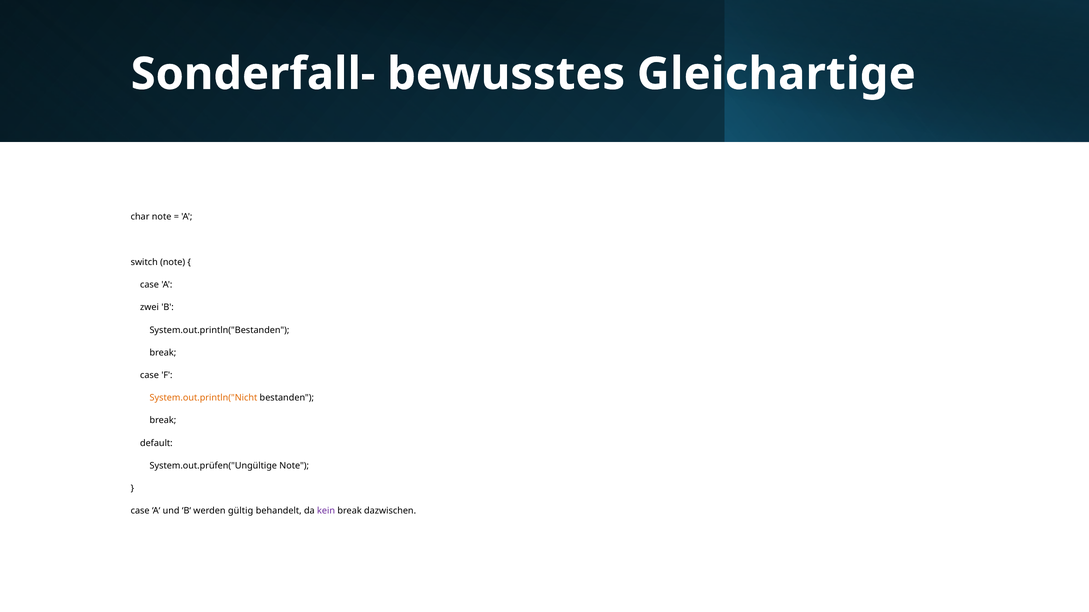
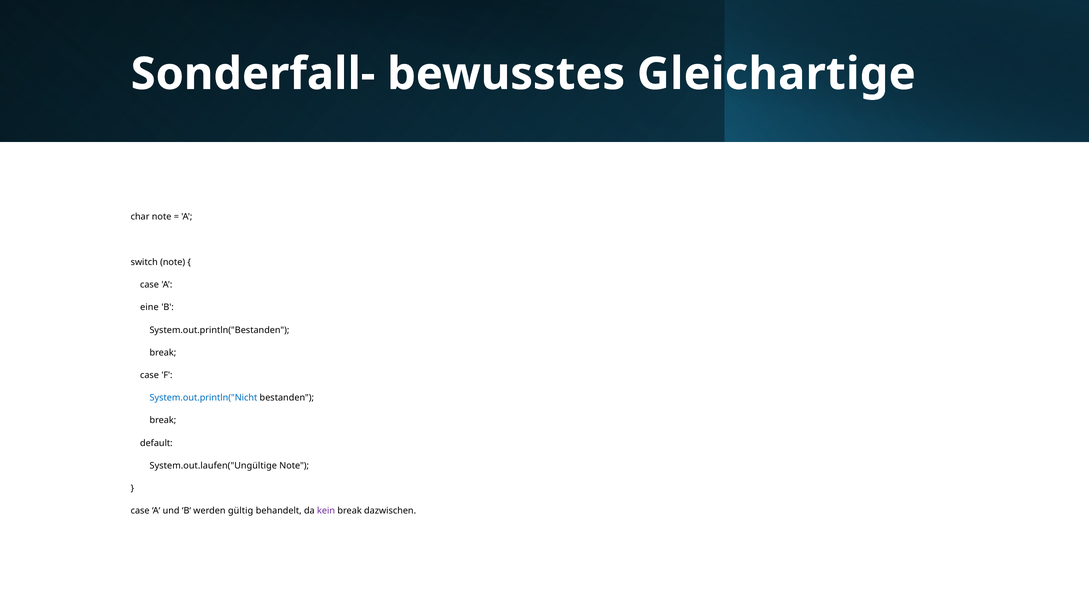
zwei: zwei -> eine
System.out.println("Nicht colour: orange -> blue
System.out.prüfen("Ungültige: System.out.prüfen("Ungültige -> System.out.laufen("Ungültige
